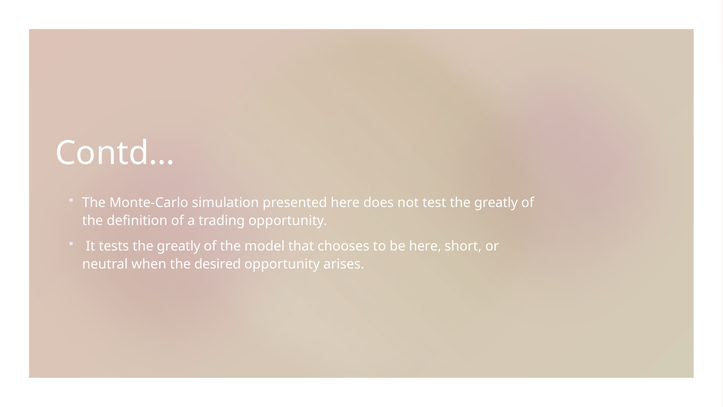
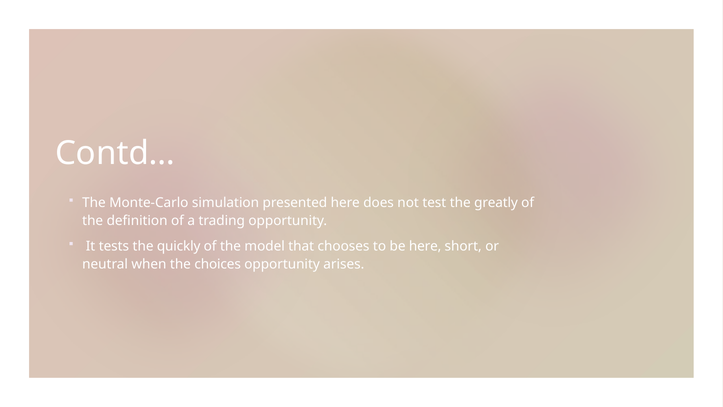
tests the greatly: greatly -> quickly
desired: desired -> choices
